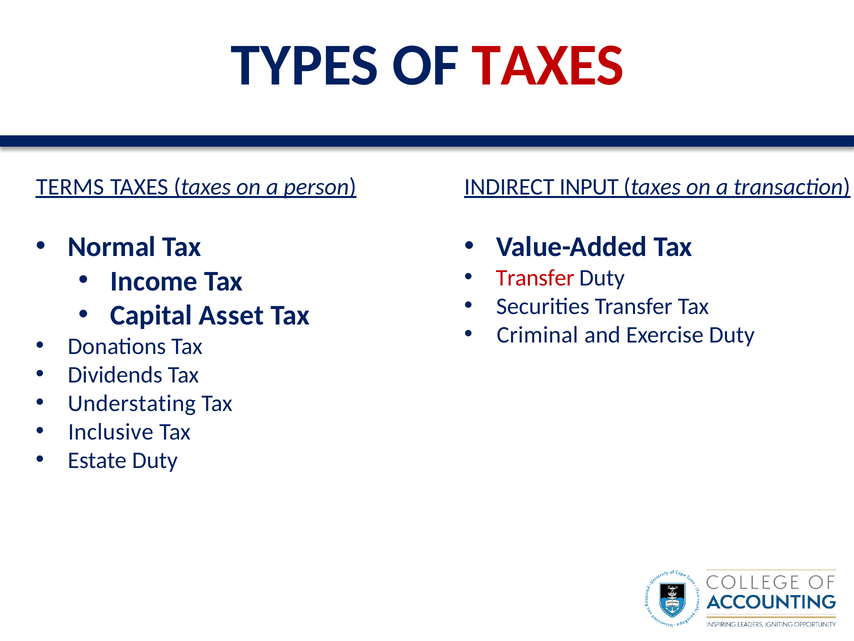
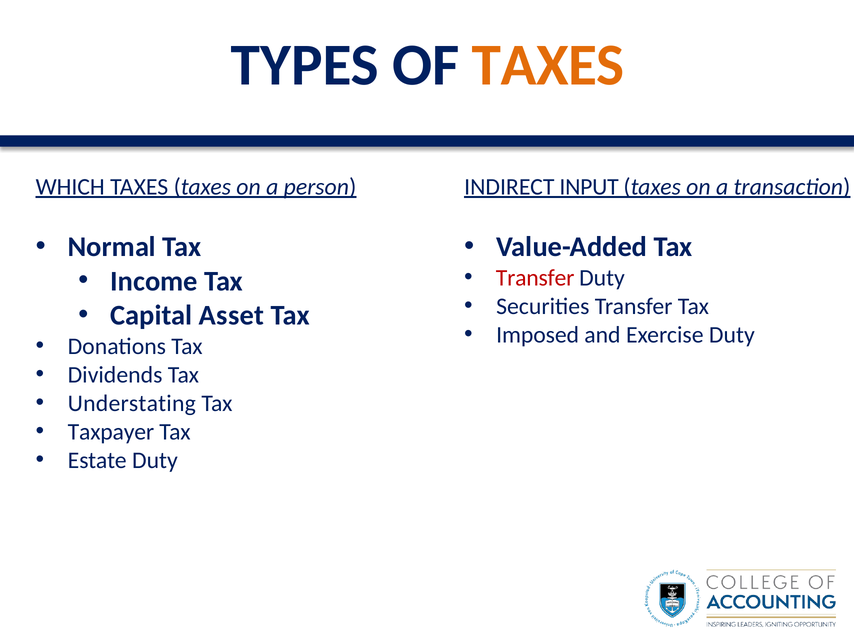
TAXES at (548, 65) colour: red -> orange
TERMS: TERMS -> WHICH
Criminal: Criminal -> Imposed
Inclusive: Inclusive -> Taxpayer
